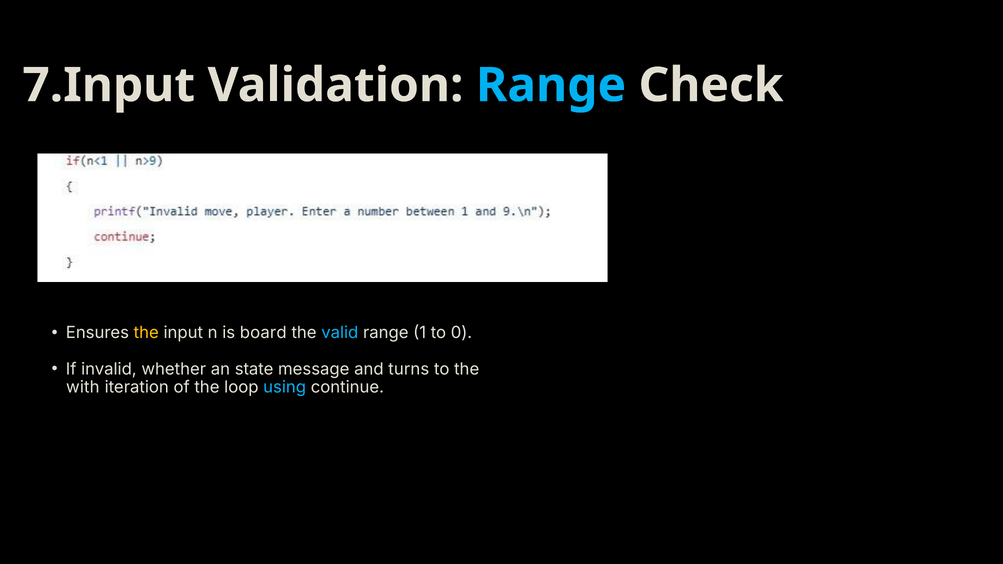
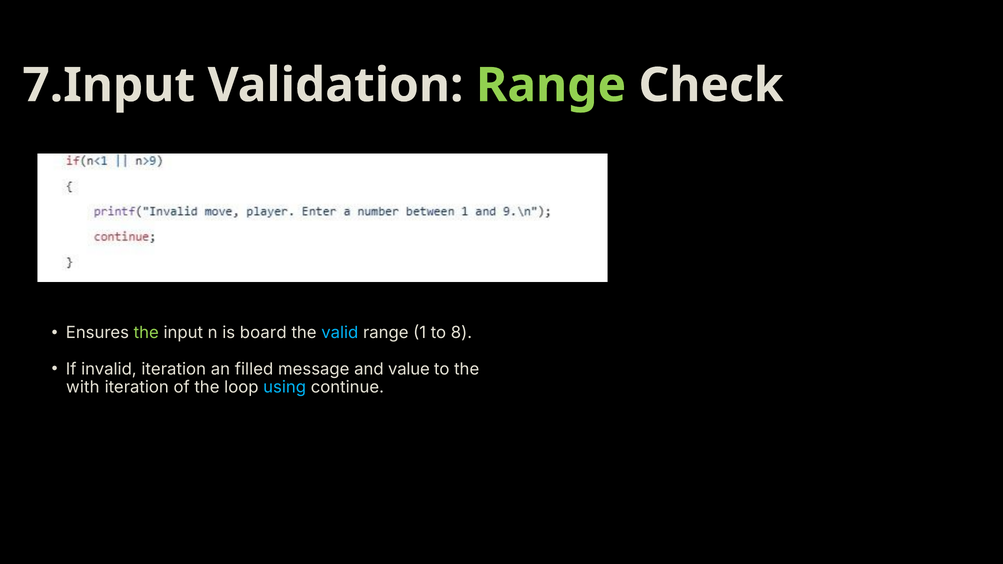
Range at (551, 85) colour: light blue -> light green
the at (146, 333) colour: yellow -> light green
0: 0 -> 8
invalid whether: whether -> iteration
state: state -> filled
turns: turns -> value
